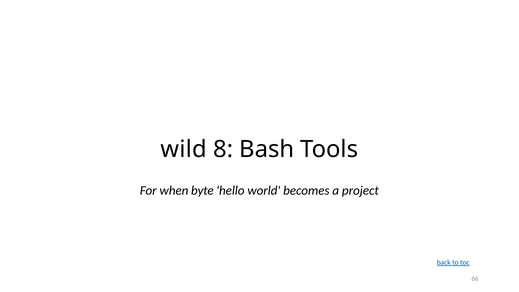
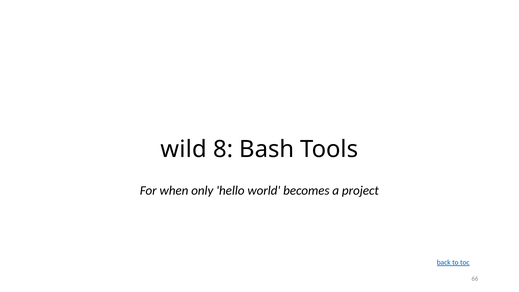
byte: byte -> only
